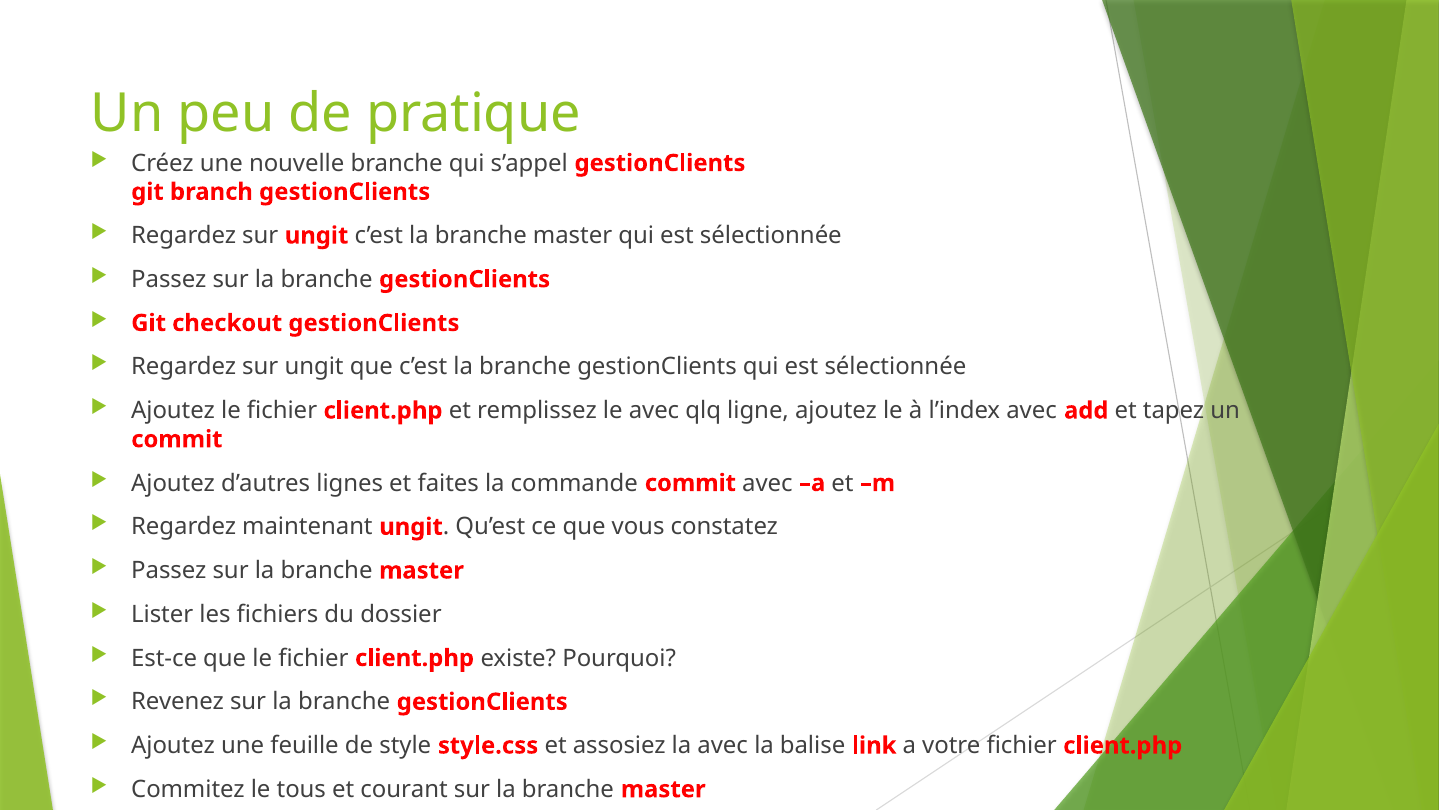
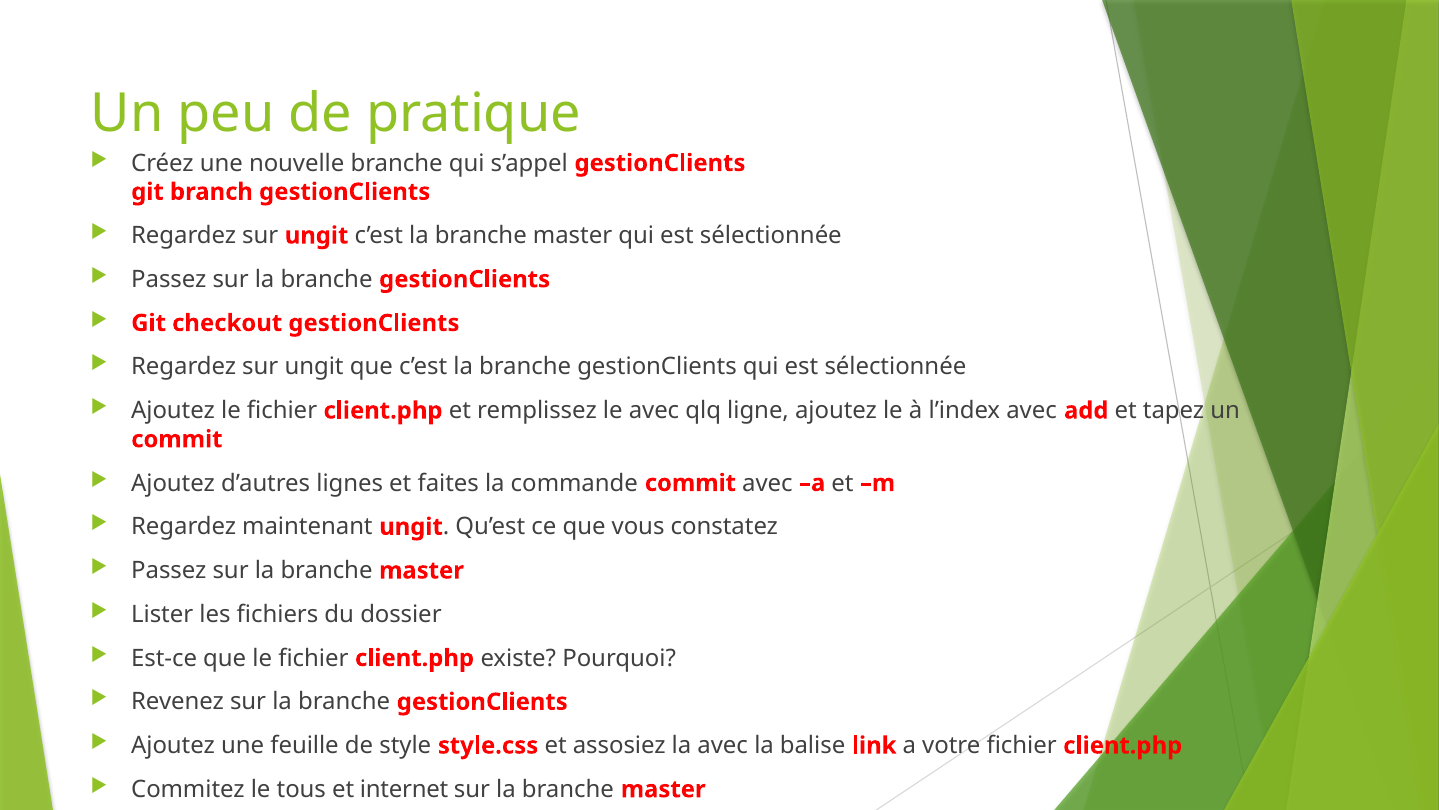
courant: courant -> internet
